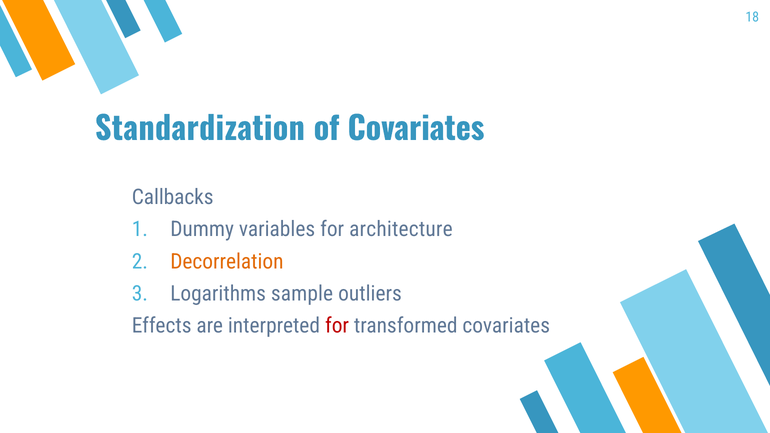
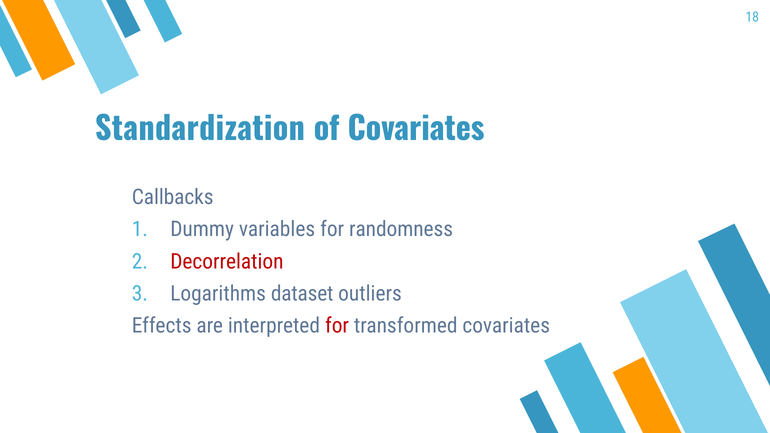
architecture: architecture -> randomness
Decorrelation colour: orange -> red
sample: sample -> dataset
